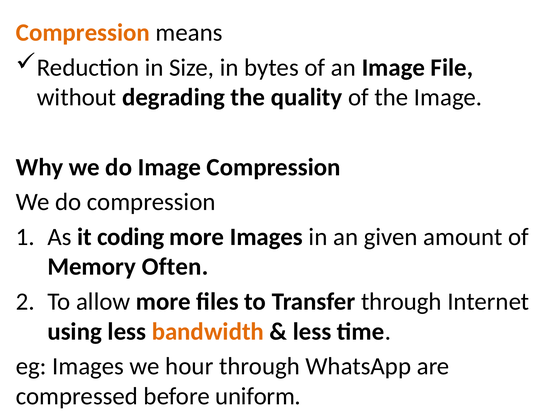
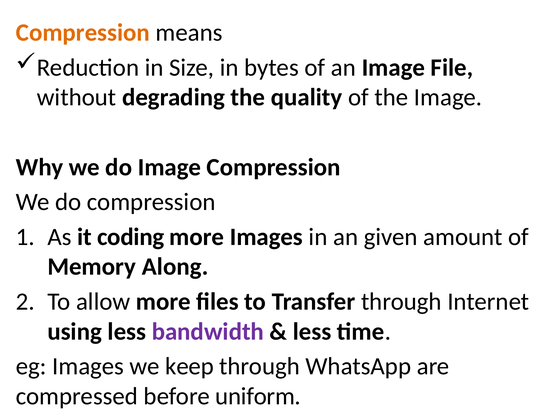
Often: Often -> Along
bandwidth colour: orange -> purple
hour: hour -> keep
